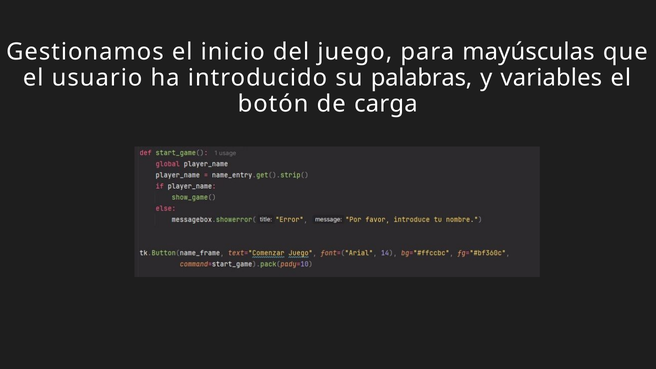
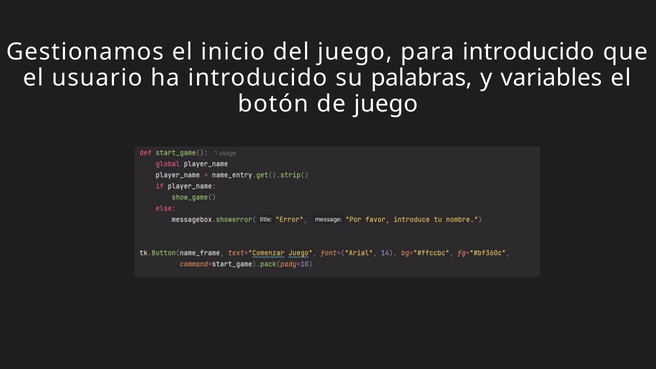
para mayúsculas: mayúsculas -> introducido
de carga: carga -> juego
